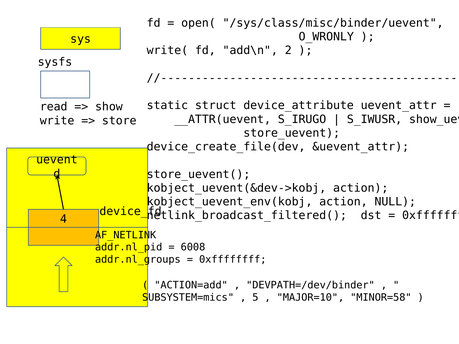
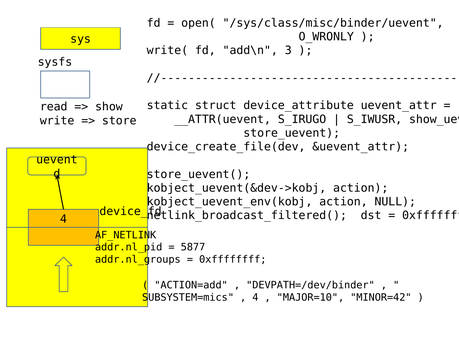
2: 2 -> 3
6008: 6008 -> 5877
5 at (255, 298): 5 -> 4
MINOR=58: MINOR=58 -> MINOR=42
